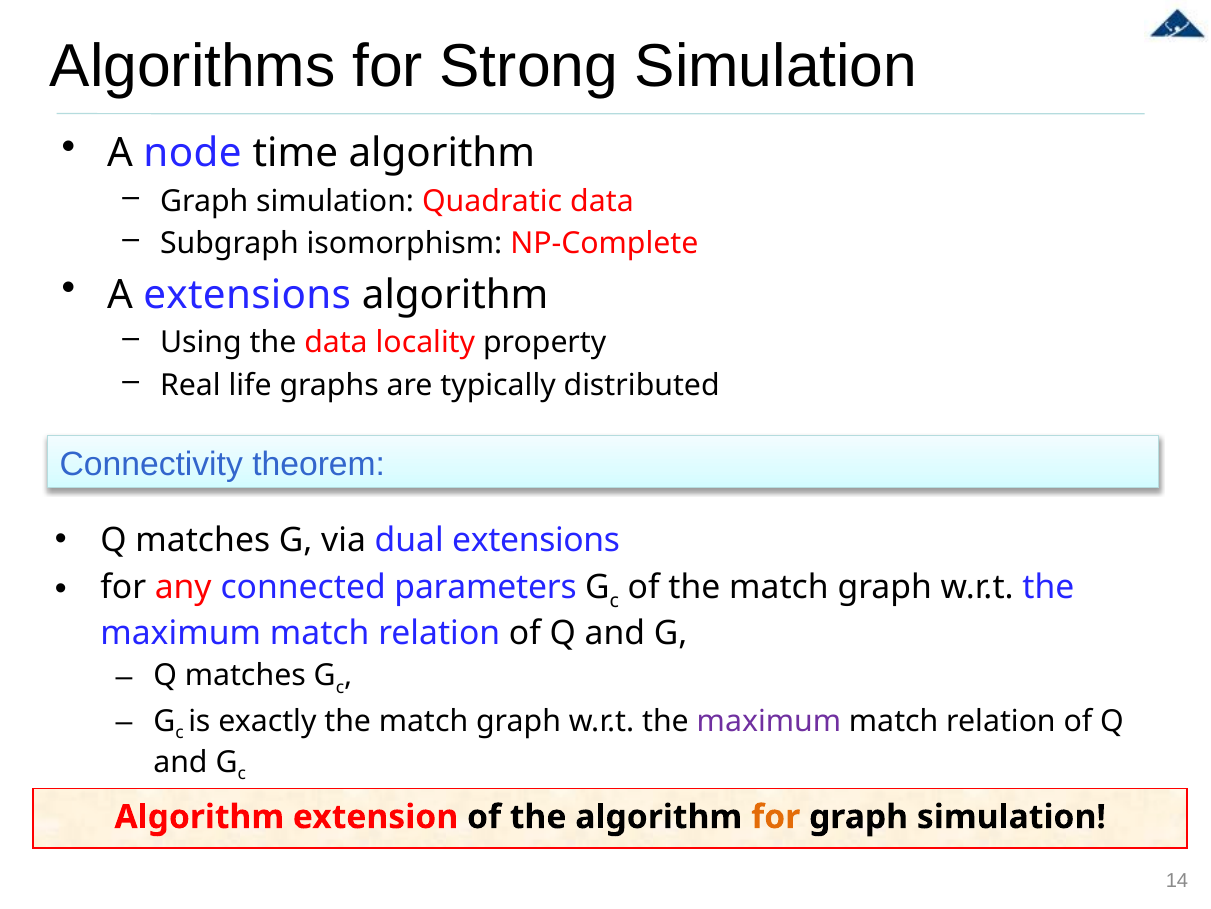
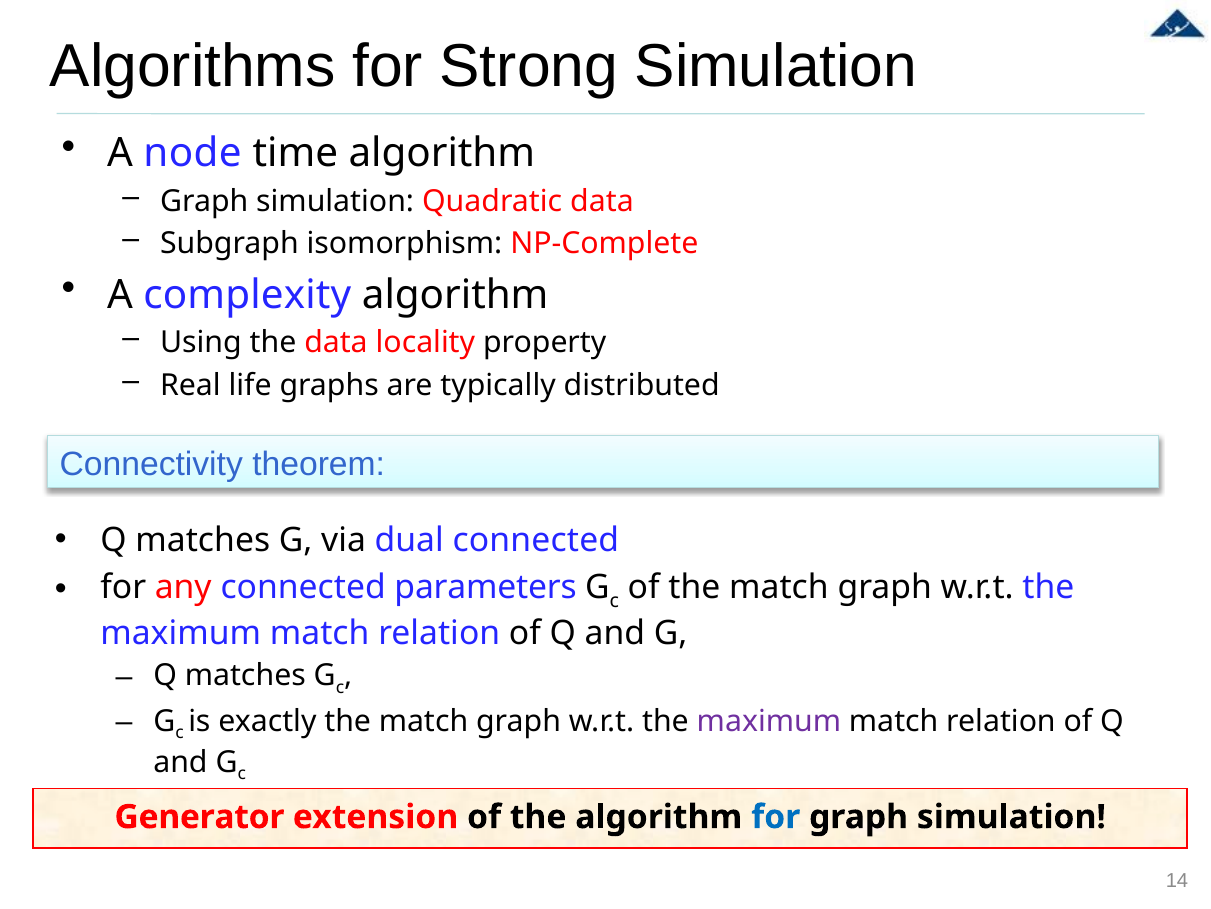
A extensions: extensions -> complexity
dual extensions: extensions -> connected
Algorithm at (199, 816): Algorithm -> Generator
for at (776, 816) colour: orange -> blue
